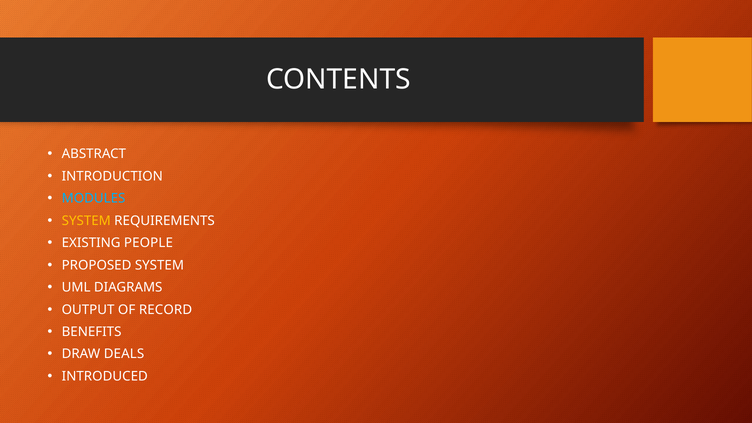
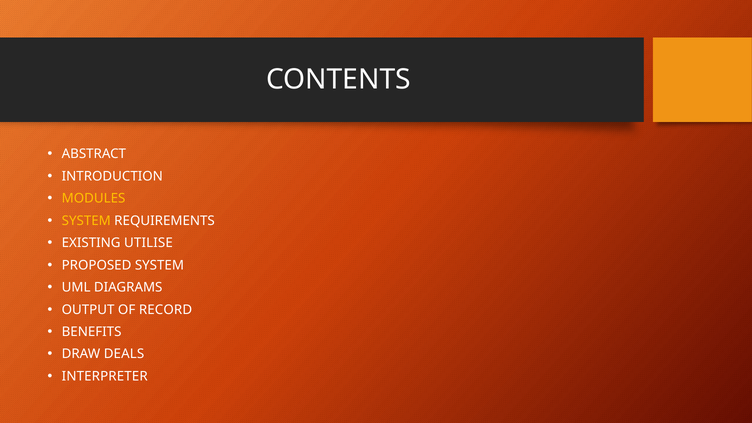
MODULES colour: light blue -> yellow
PEOPLE: PEOPLE -> UTILISE
INTRODUCED: INTRODUCED -> INTERPRETER
